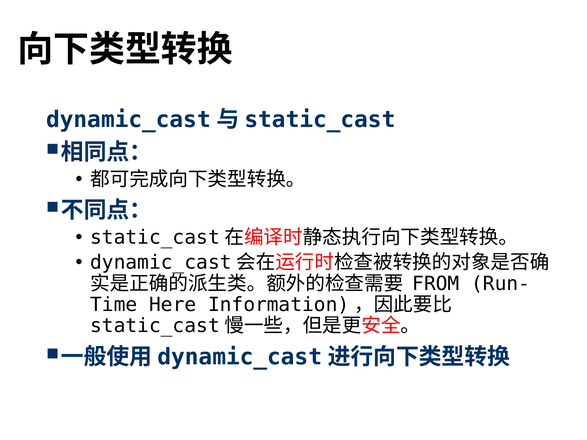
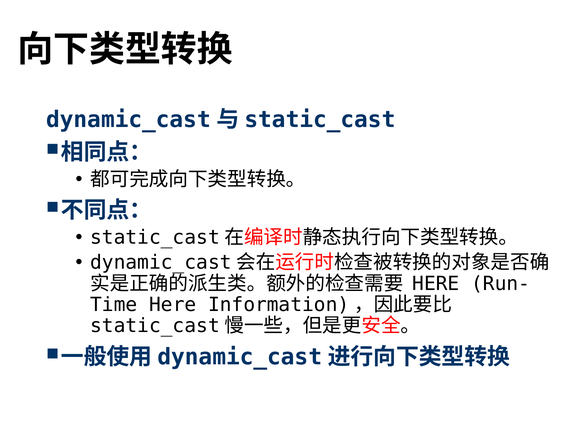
FROM at (436, 284): FROM -> HERE
